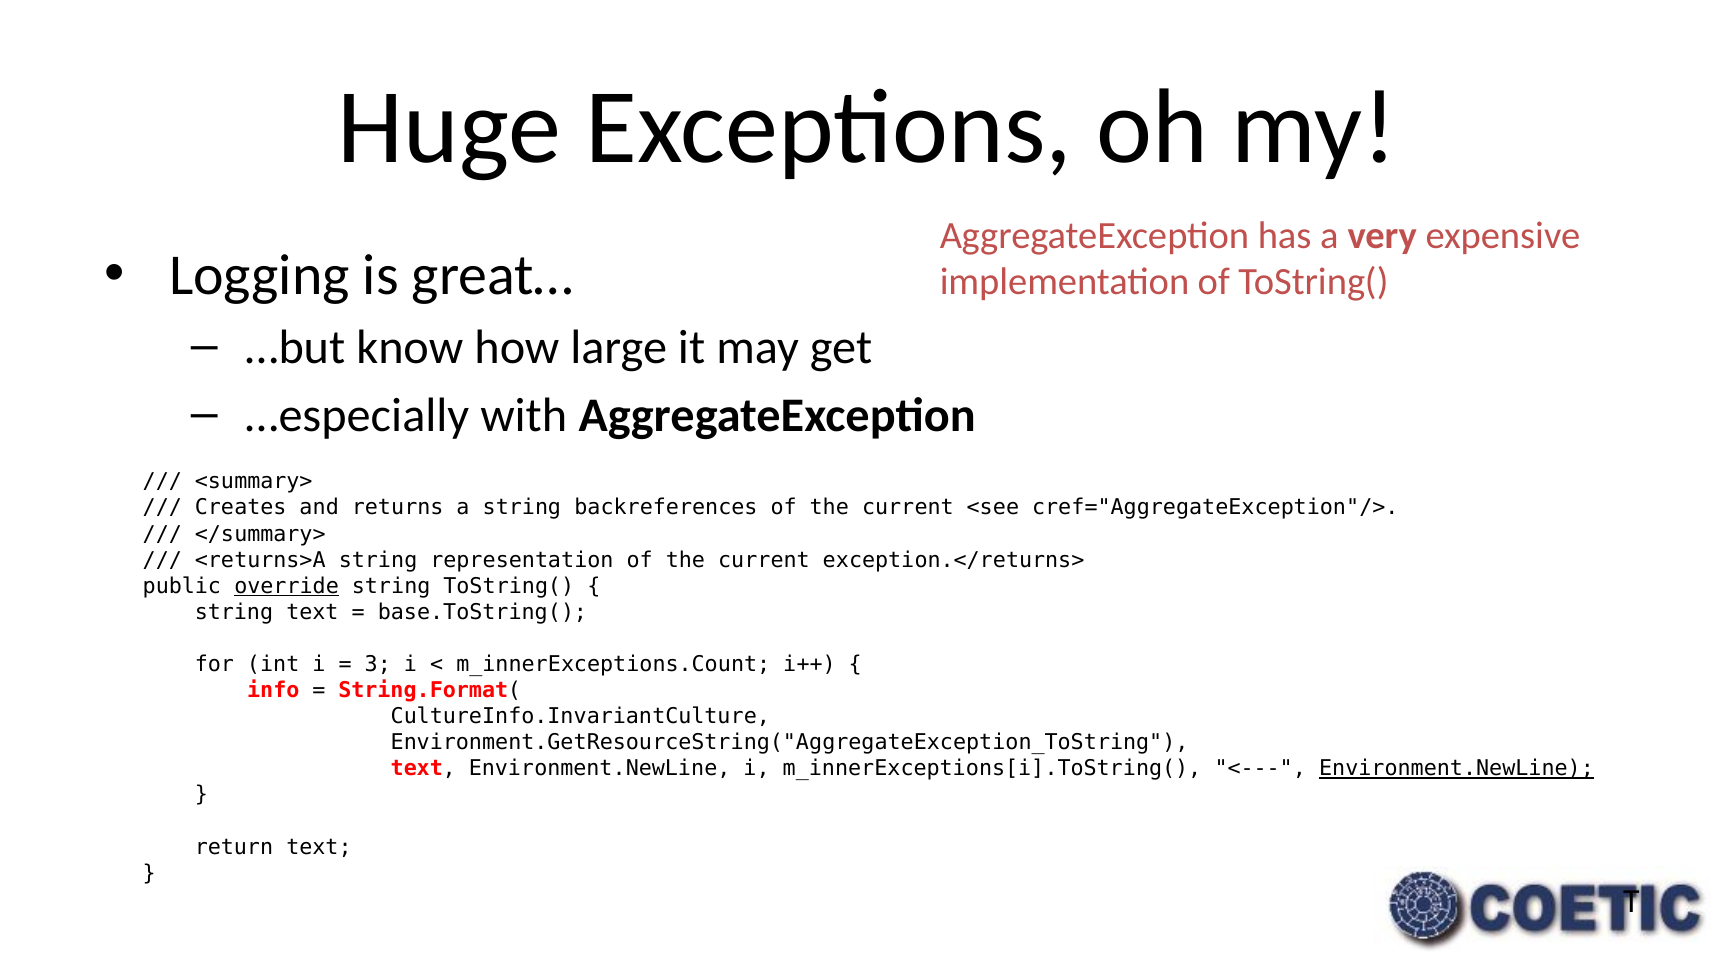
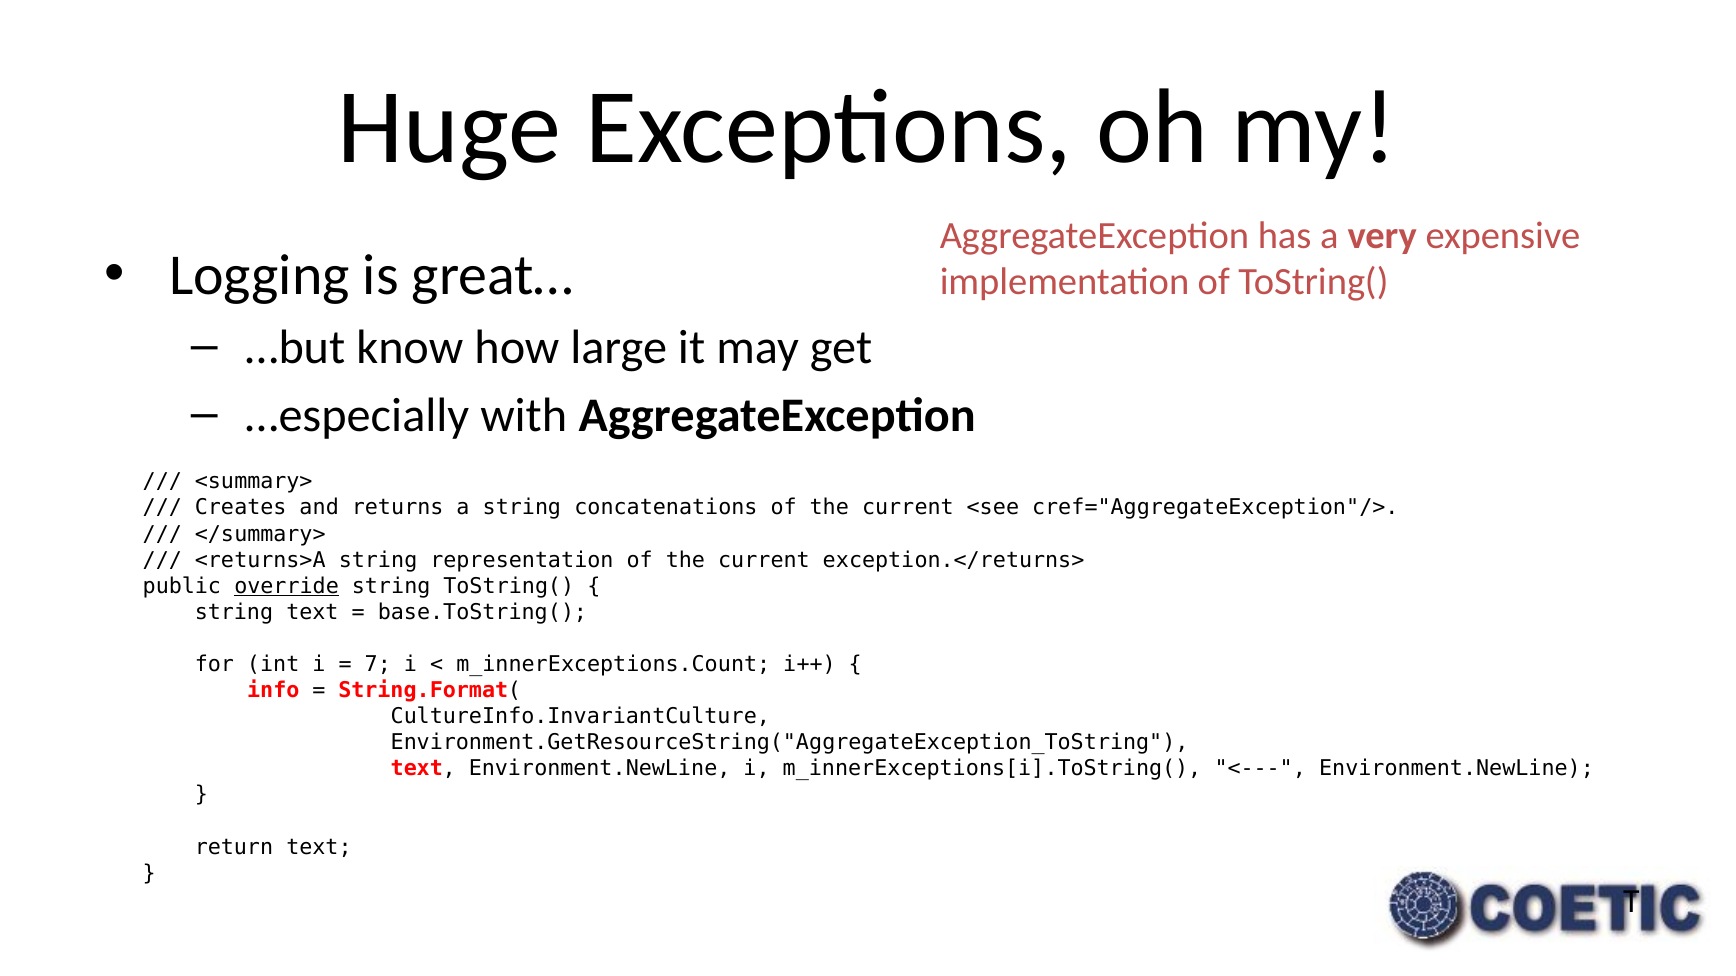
backreferences: backreferences -> concatenations
3: 3 -> 7
Environment.NewLine at (1457, 769) underline: present -> none
